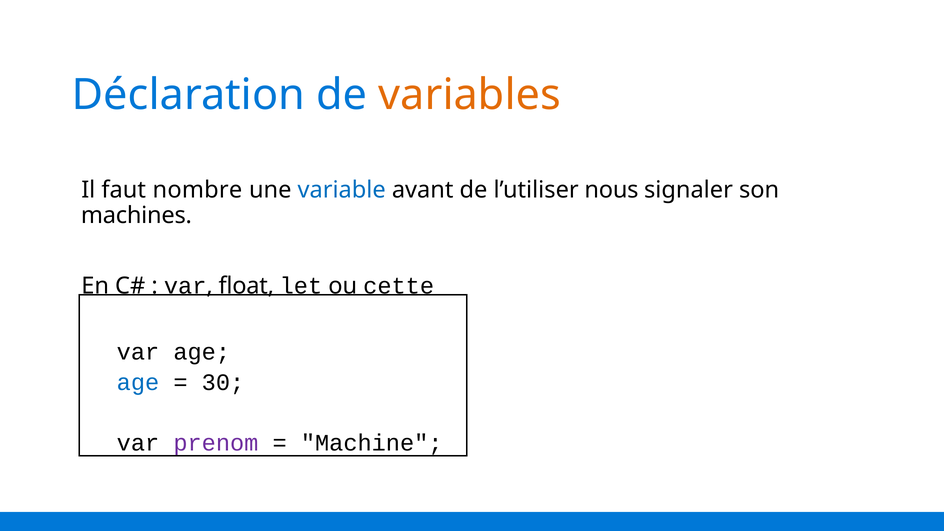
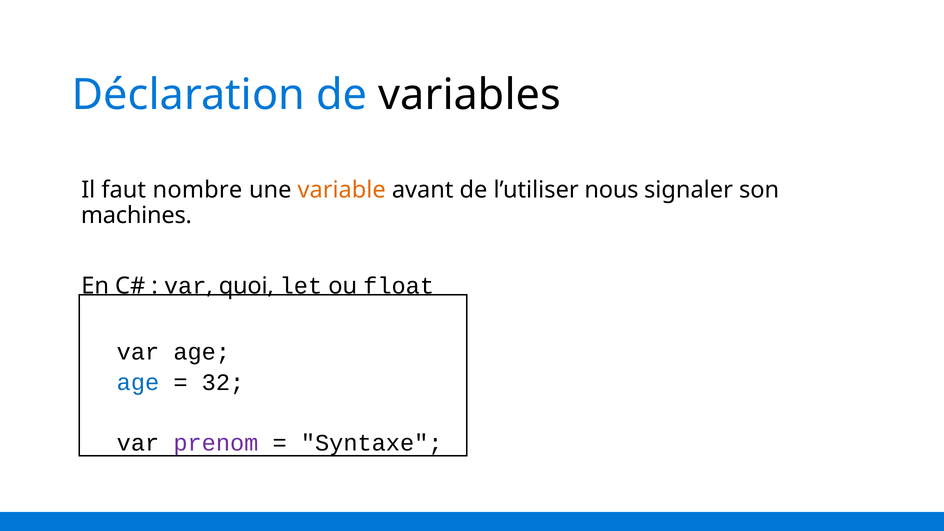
variables colour: orange -> black
variable colour: blue -> orange
float: float -> quoi
cette: cette -> float
30: 30 -> 32
Machine: Machine -> Syntaxe
